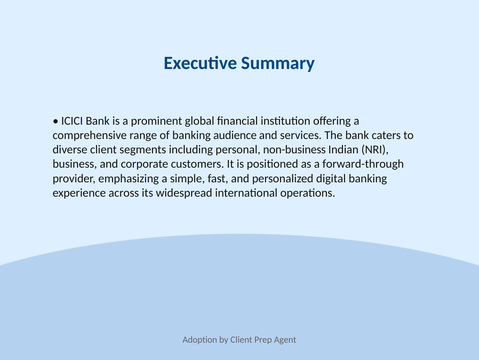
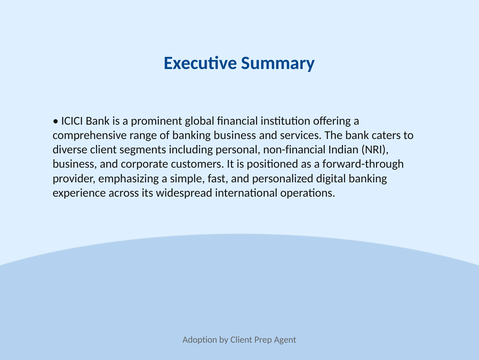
banking audience: audience -> business
non-business: non-business -> non-financial
